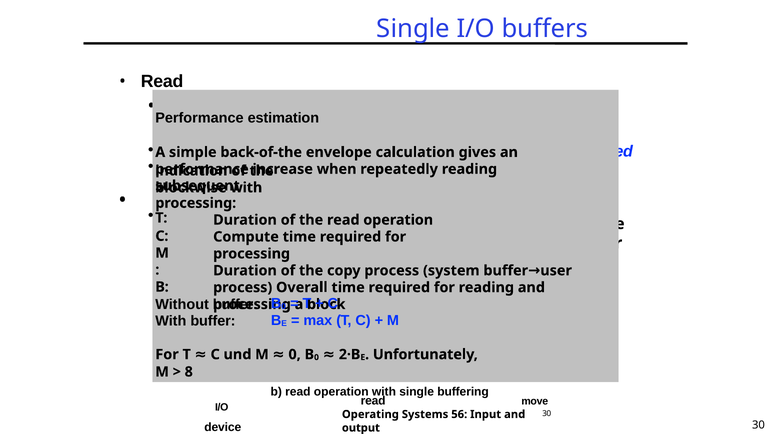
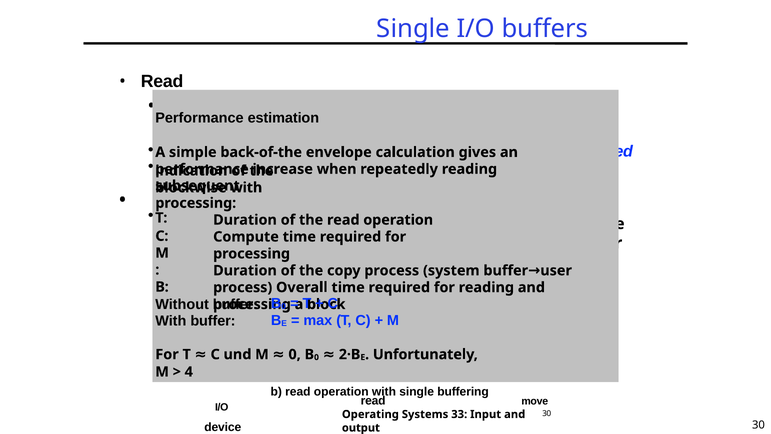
8: 8 -> 4
56: 56 -> 33
